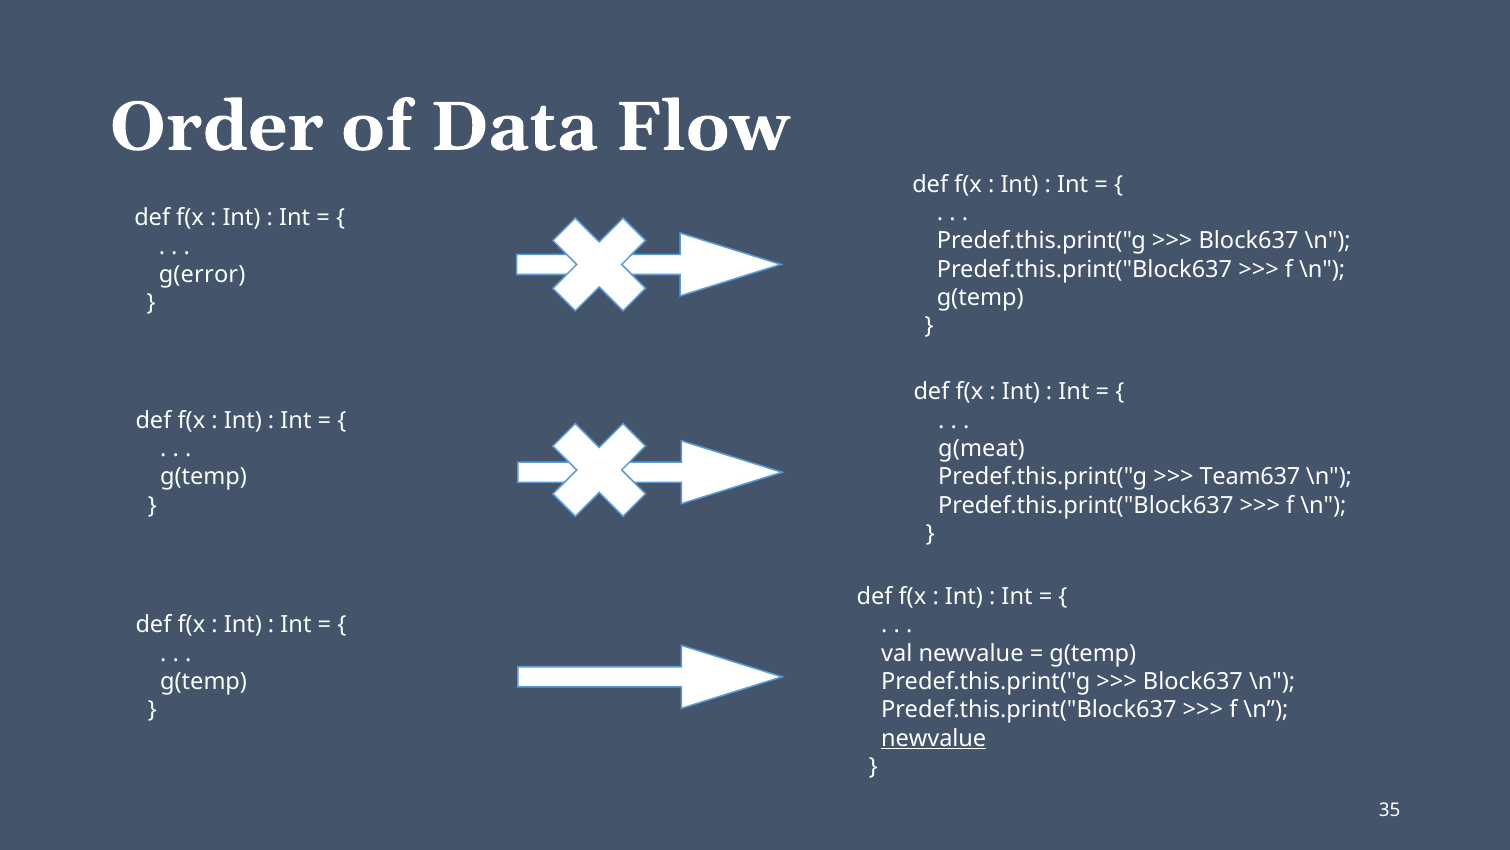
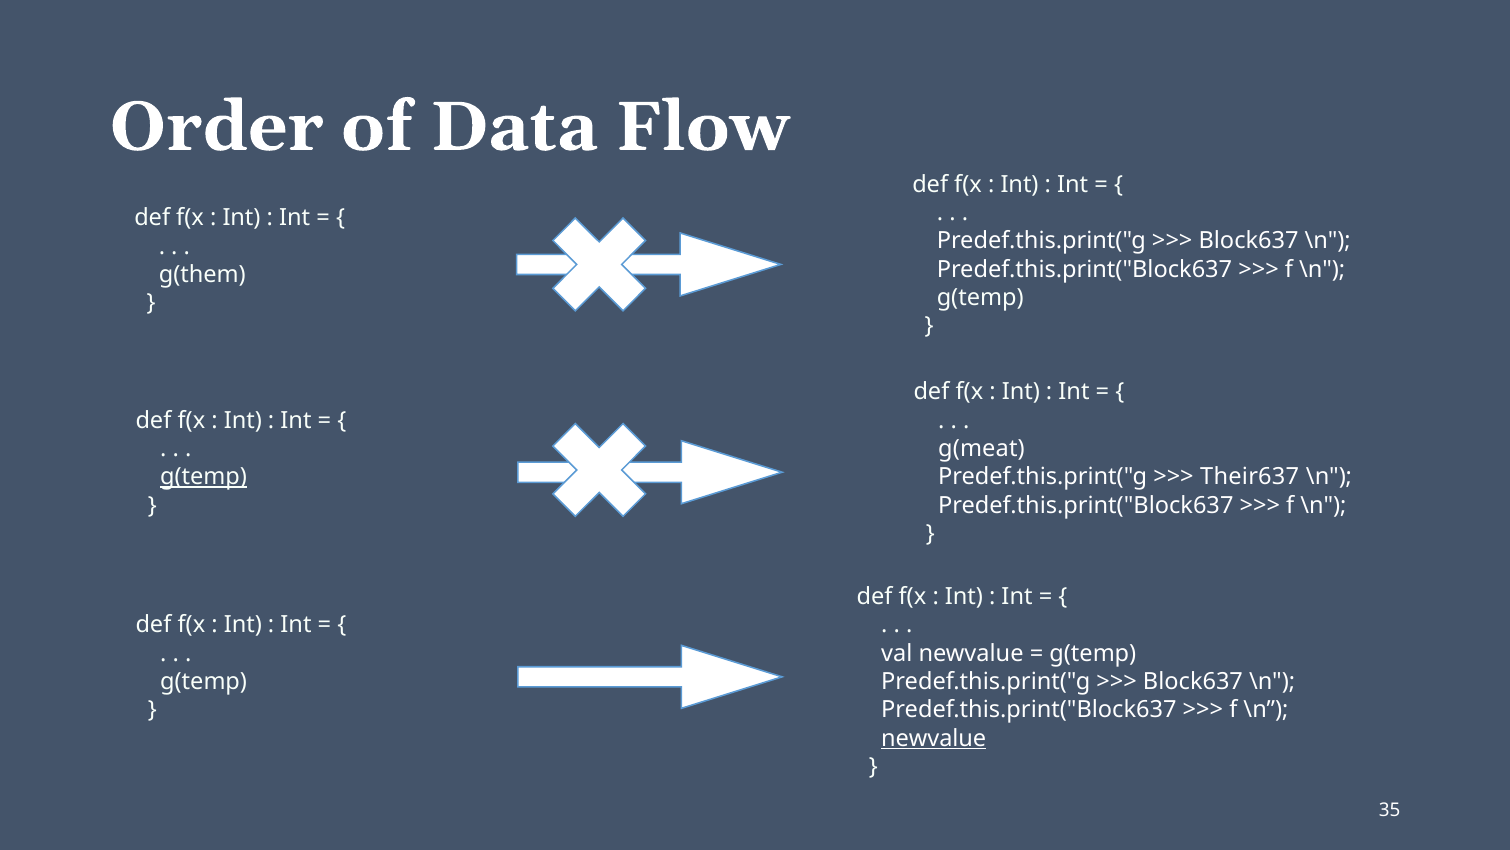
g(error: g(error -> g(them
g(temp at (204, 477) underline: none -> present
Team637: Team637 -> Their637
